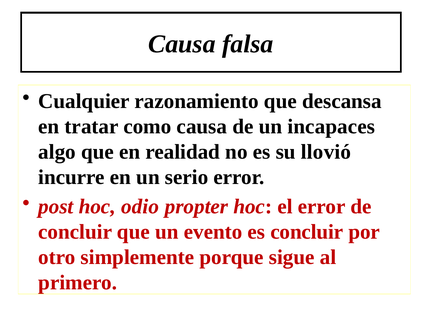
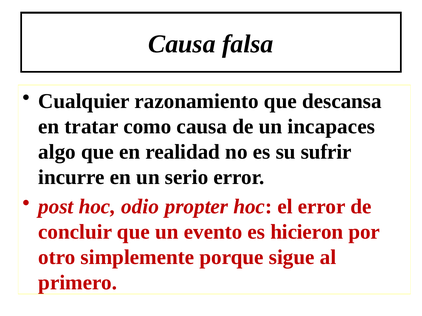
llovió: llovió -> sufrir
es concluir: concluir -> hicieron
